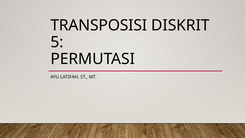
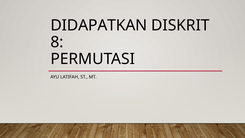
TRANSPOSISI: TRANSPOSISI -> DIDAPATKAN
5: 5 -> 8
